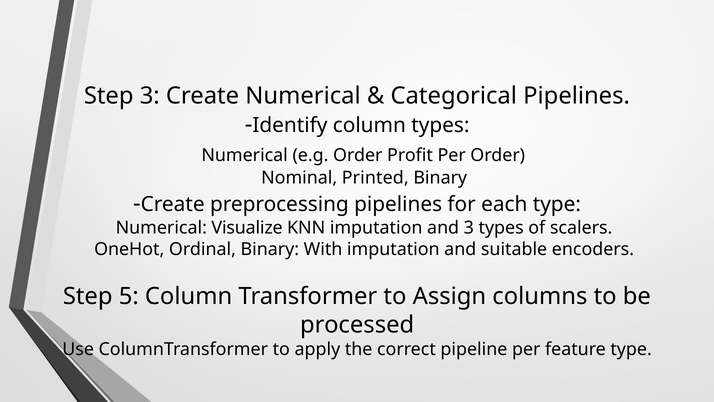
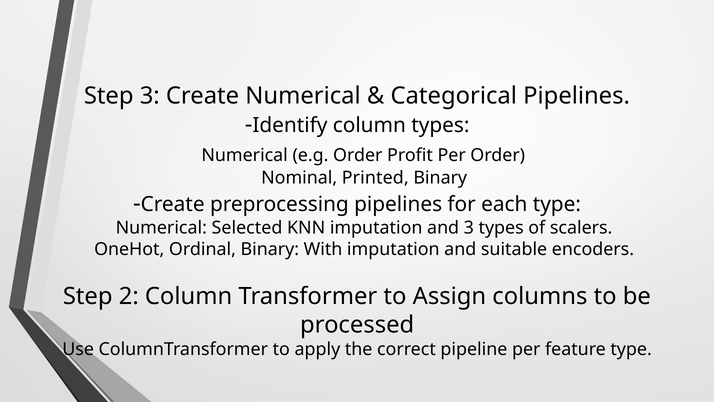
Visualize: Visualize -> Selected
5: 5 -> 2
